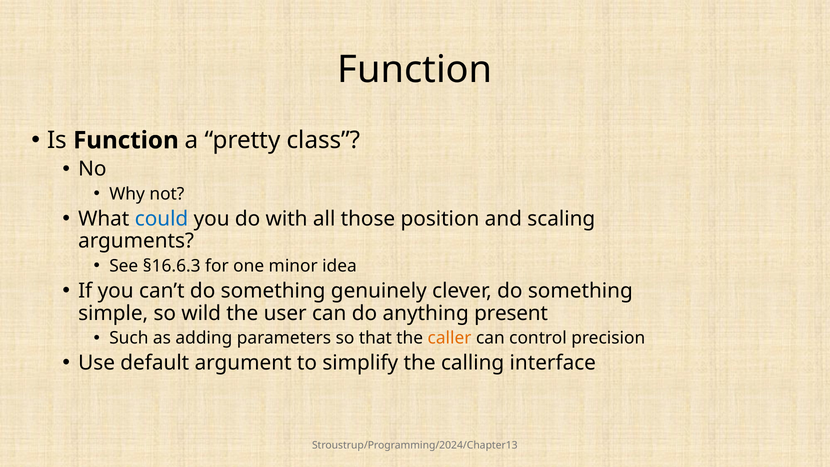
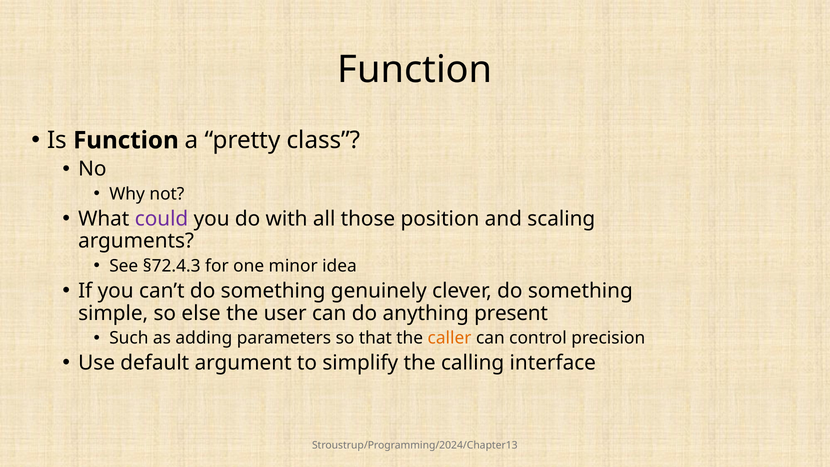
could colour: blue -> purple
§16.6.3: §16.6.3 -> §72.4.3
wild: wild -> else
